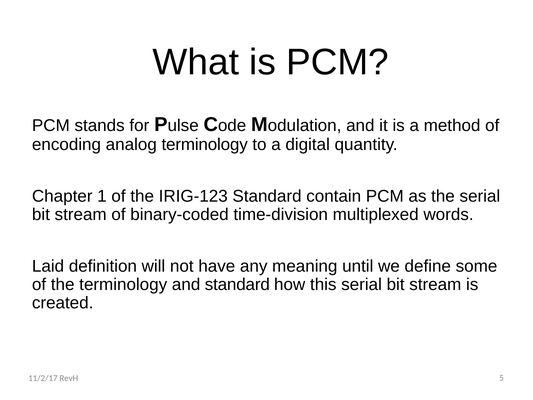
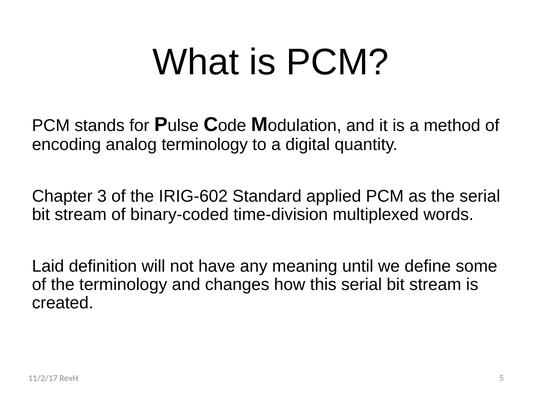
1: 1 -> 3
IRIG-123: IRIG-123 -> IRIG-602
contain: contain -> applied
and standard: standard -> changes
